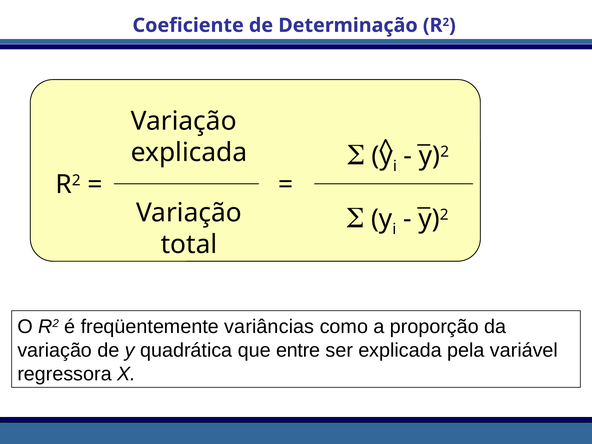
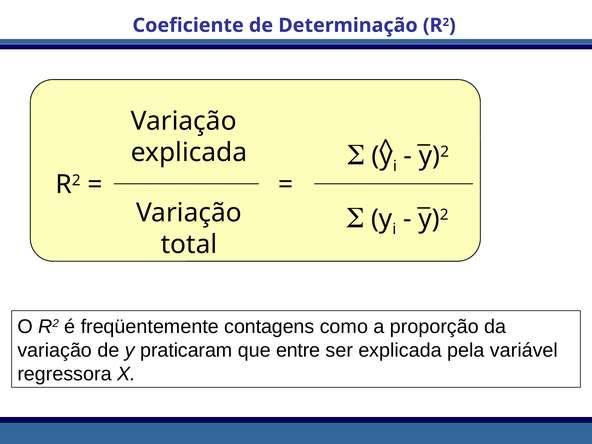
variâncias: variâncias -> contagens
quadrática: quadrática -> praticaram
